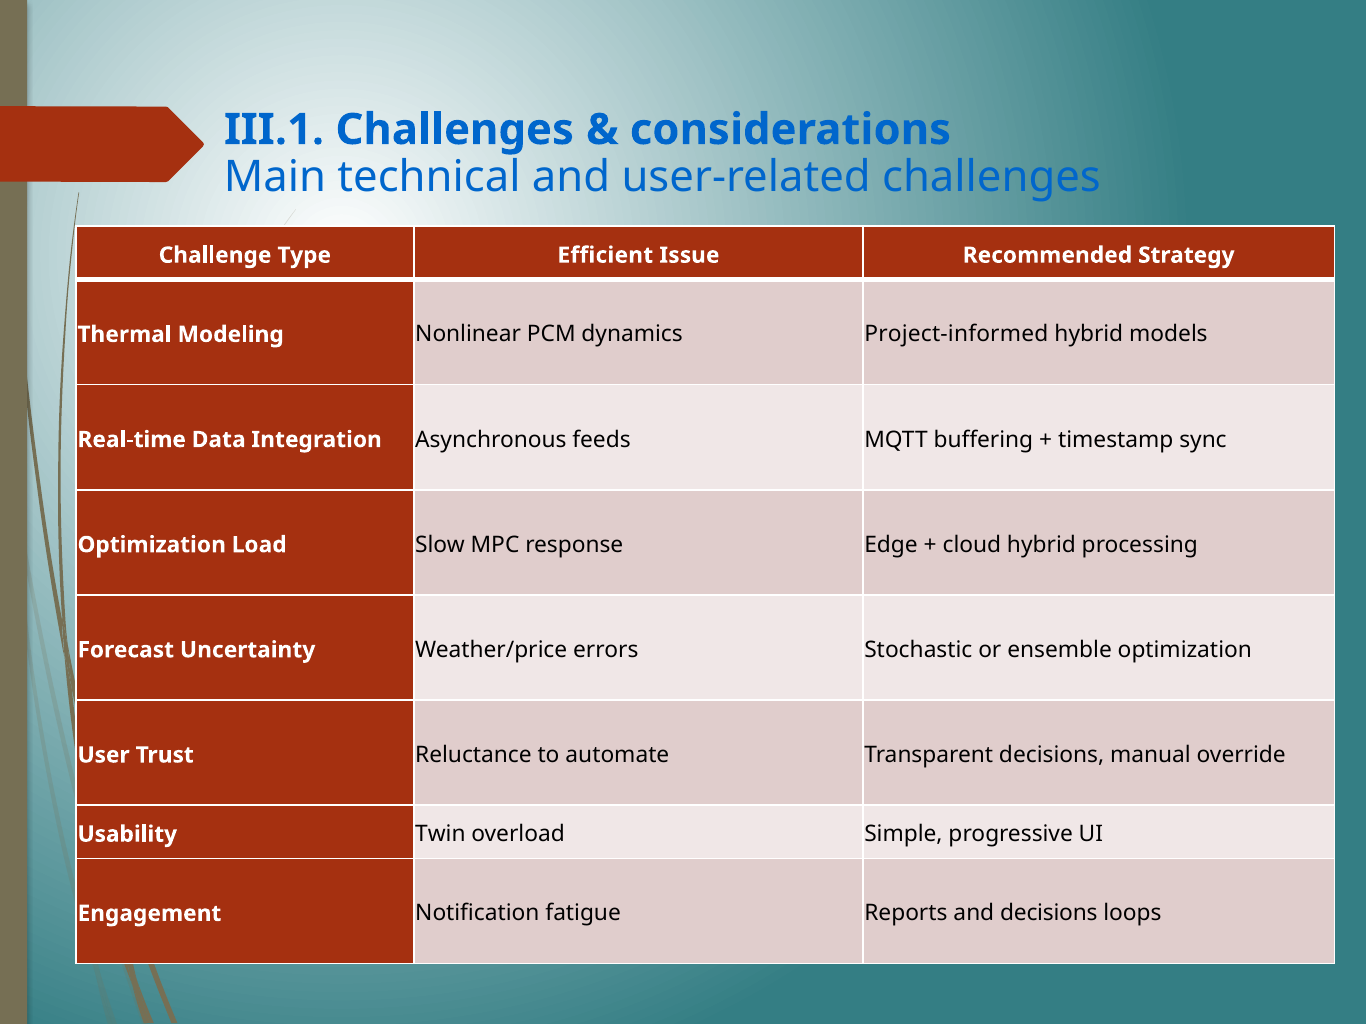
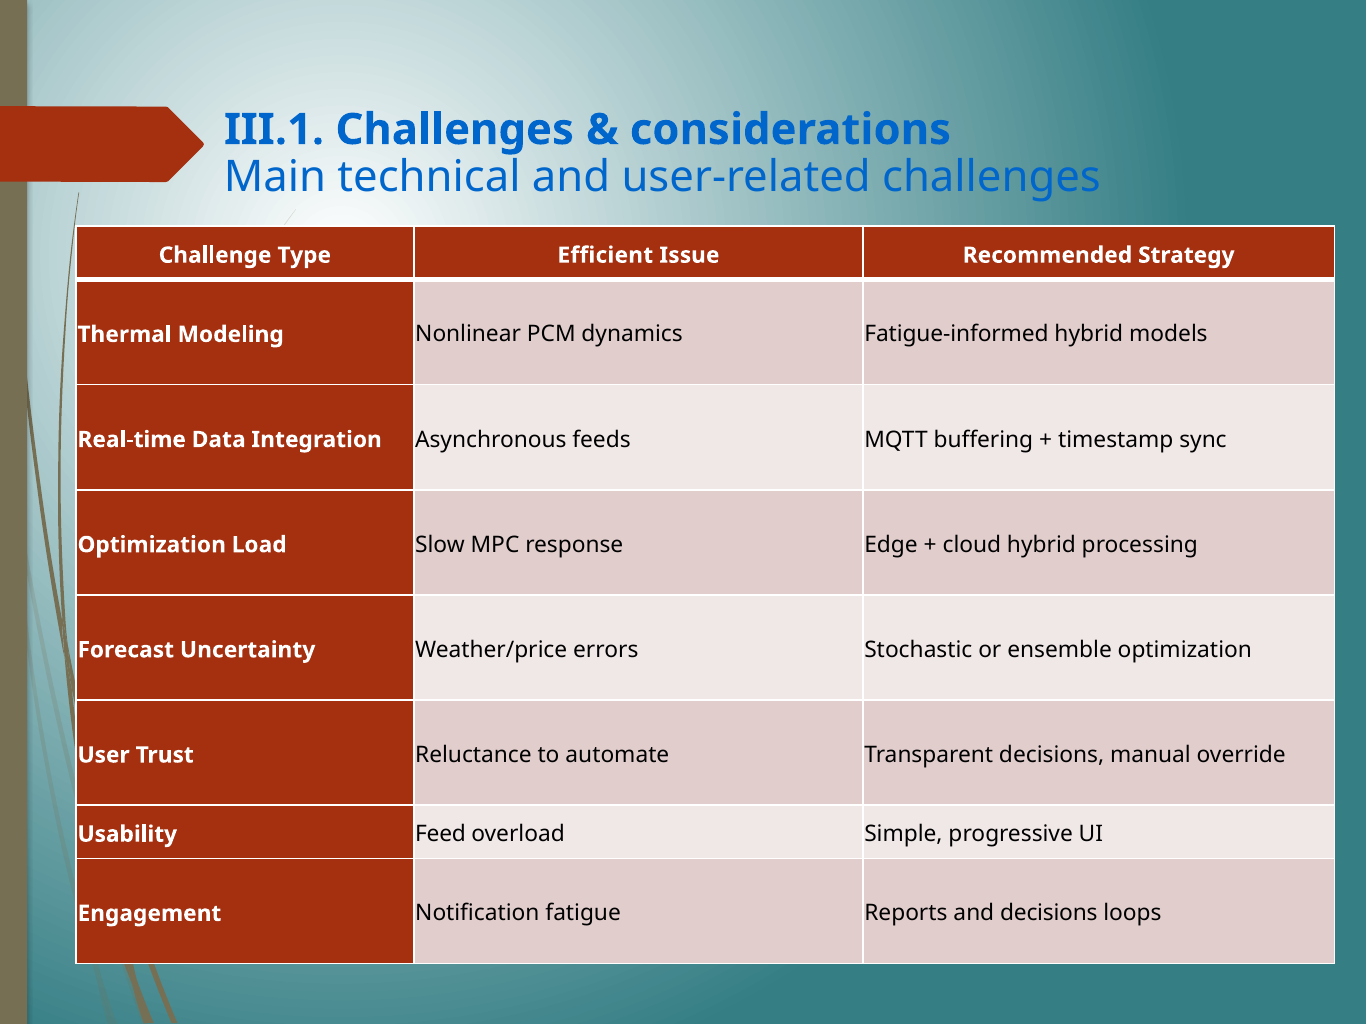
Project-informed: Project-informed -> Fatigue-informed
Twin: Twin -> Feed
